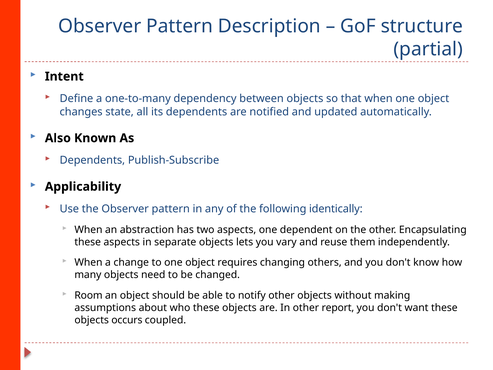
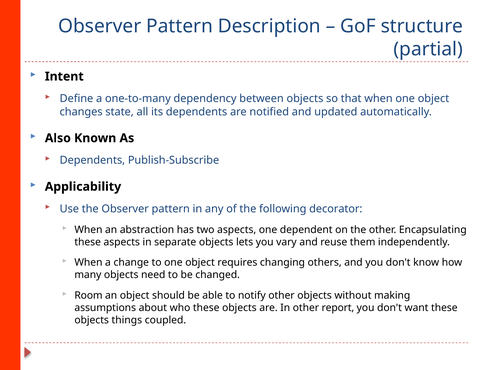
identically: identically -> decorator
occurs: occurs -> things
